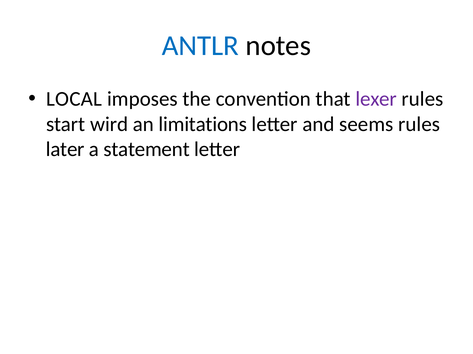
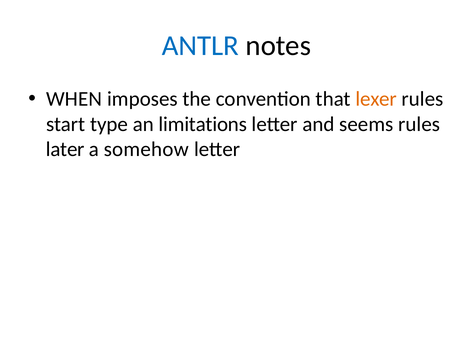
LOCAL: LOCAL -> WHEN
lexer colour: purple -> orange
wird: wird -> type
statement: statement -> somehow
